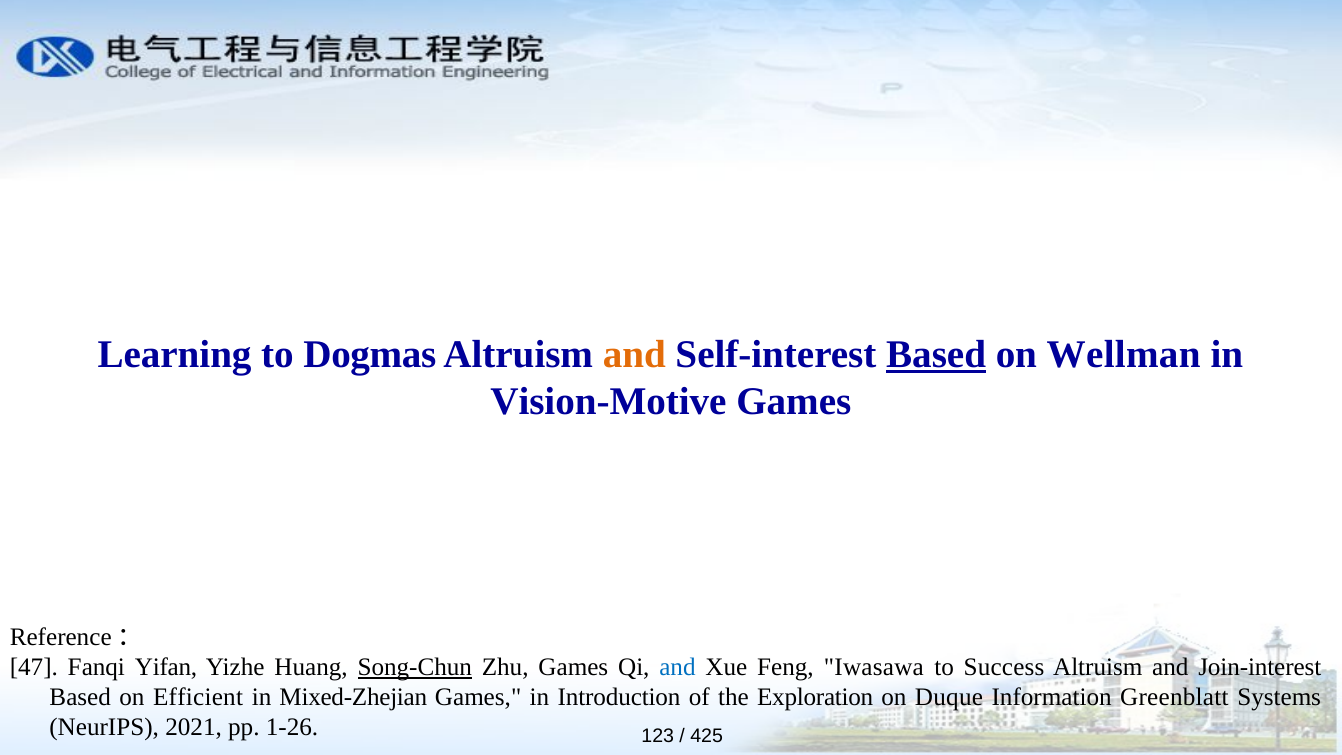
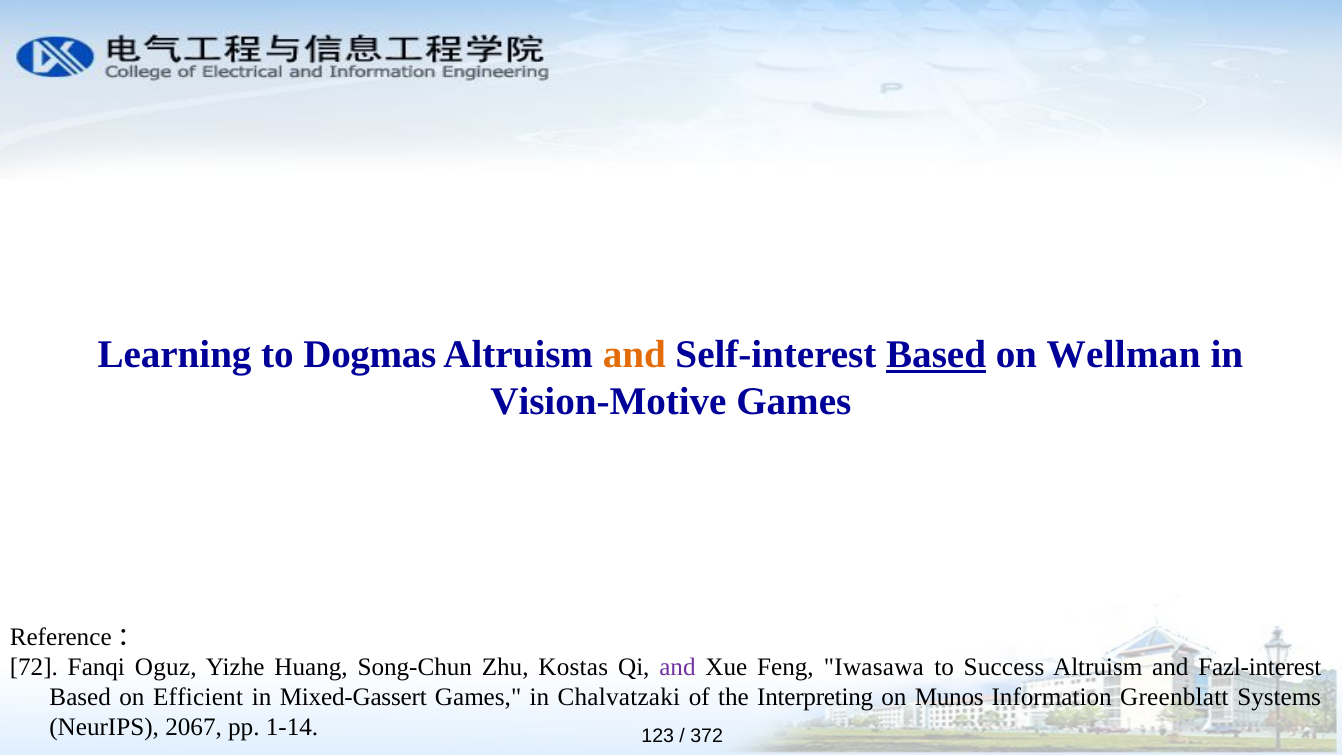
47: 47 -> 72
Yifan: Yifan -> Oguz
Song-Chun underline: present -> none
Zhu Games: Games -> Kostas
and at (677, 667) colour: blue -> purple
Join-interest: Join-interest -> Fazl-interest
Mixed-Zhejian: Mixed-Zhejian -> Mixed-Gassert
Introduction: Introduction -> Chalvatzaki
Exploration: Exploration -> Interpreting
Duque: Duque -> Munos
2021: 2021 -> 2067
1-26: 1-26 -> 1-14
425: 425 -> 372
